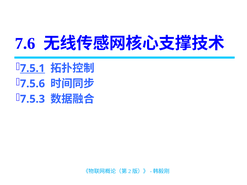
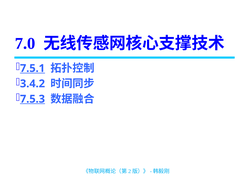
7.6: 7.6 -> 7.0
7.5.6: 7.5.6 -> 3.4.2
7.5.3 underline: none -> present
